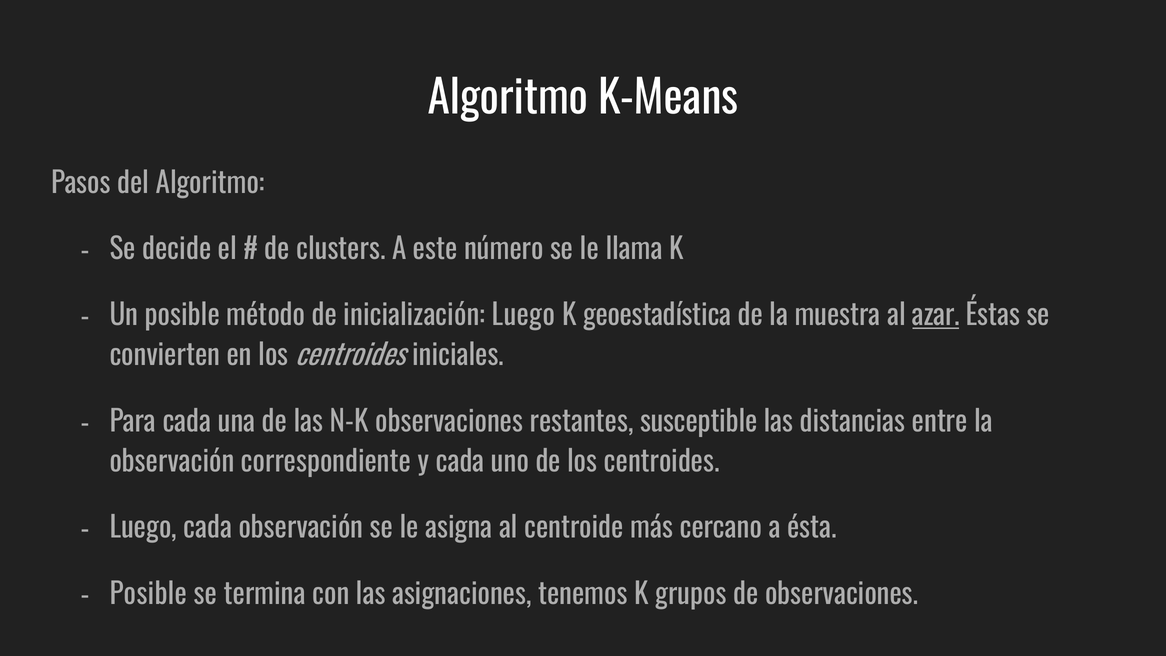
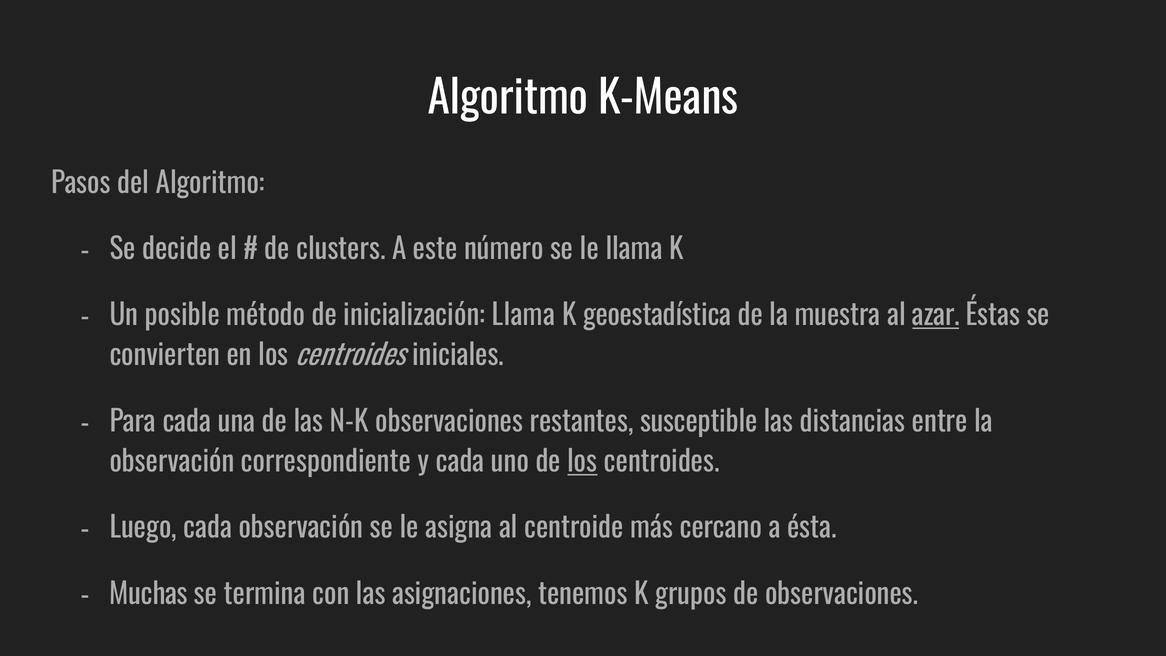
inicialización Luego: Luego -> Llama
los at (582, 462) underline: none -> present
Posible at (148, 594): Posible -> Muchas
